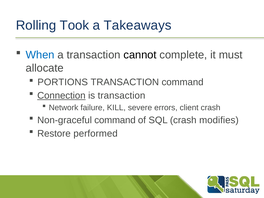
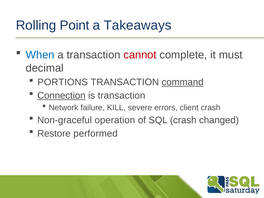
Took: Took -> Point
cannot colour: black -> red
allocate: allocate -> decimal
command at (183, 82) underline: none -> present
Non-graceful command: command -> operation
modifies: modifies -> changed
